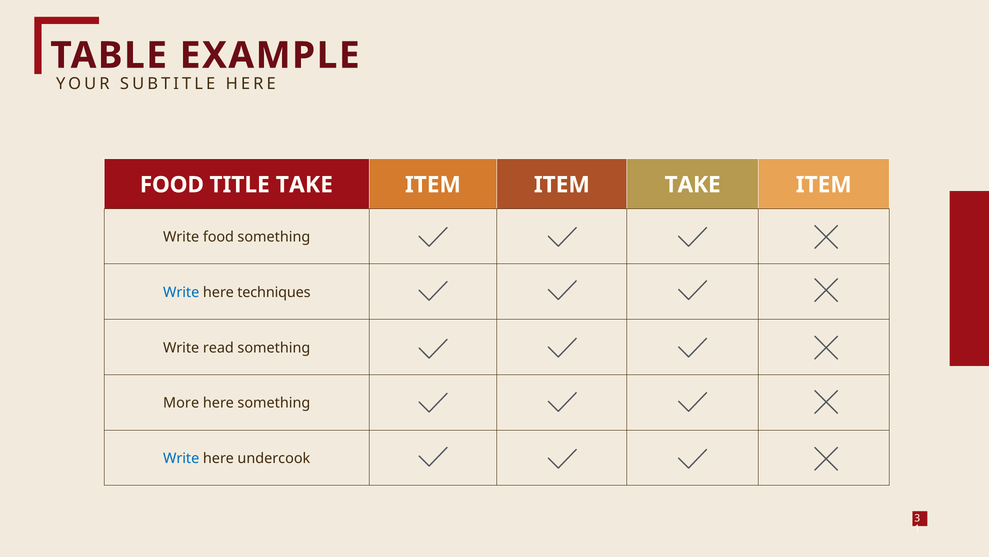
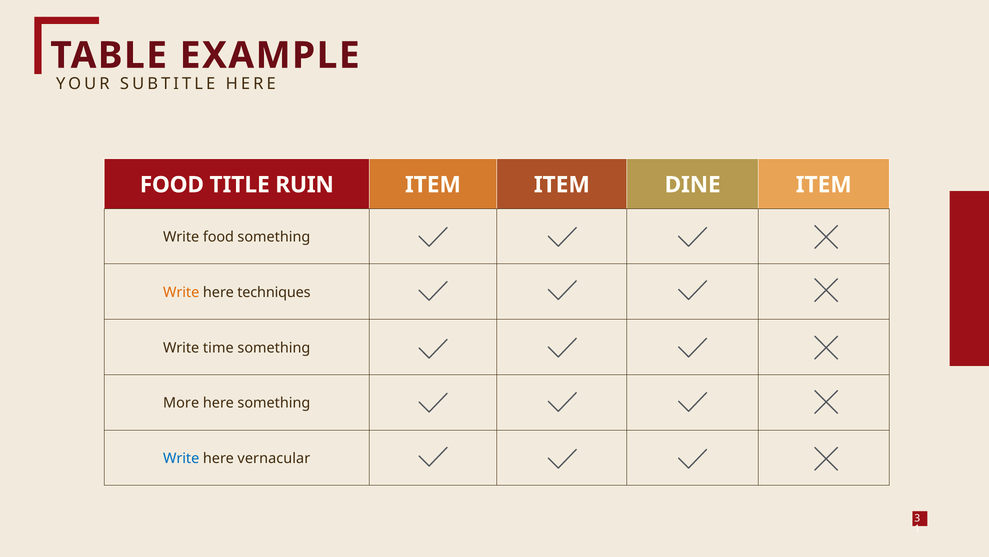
TITLE TAKE: TAKE -> RUIN
ITEM TAKE: TAKE -> DINE
Write at (181, 292) colour: blue -> orange
read: read -> time
undercook: undercook -> vernacular
